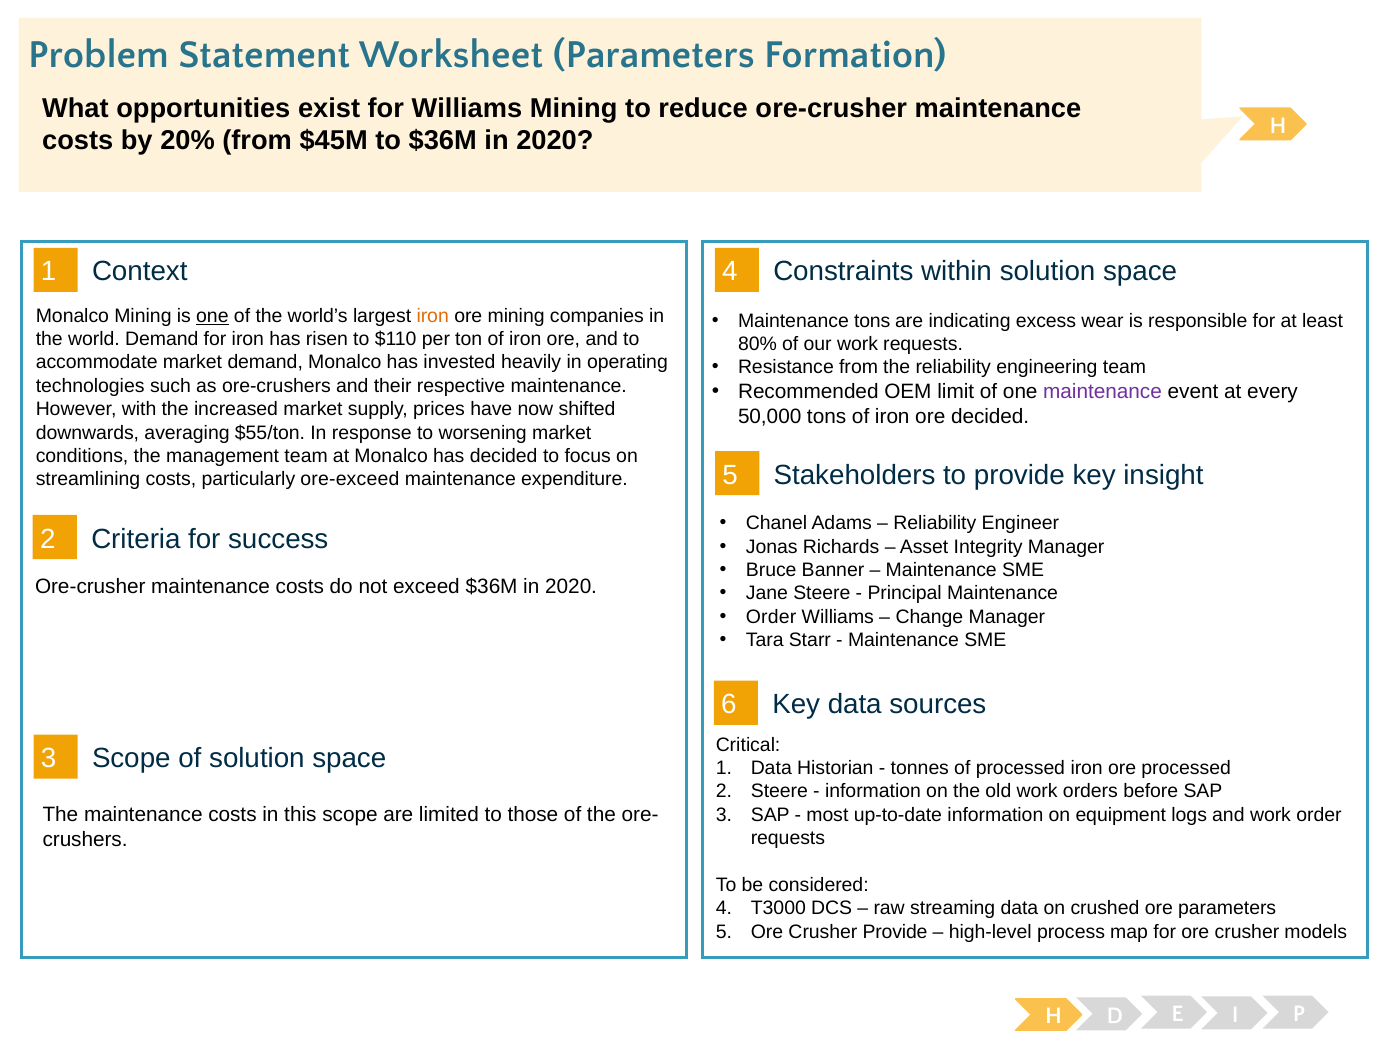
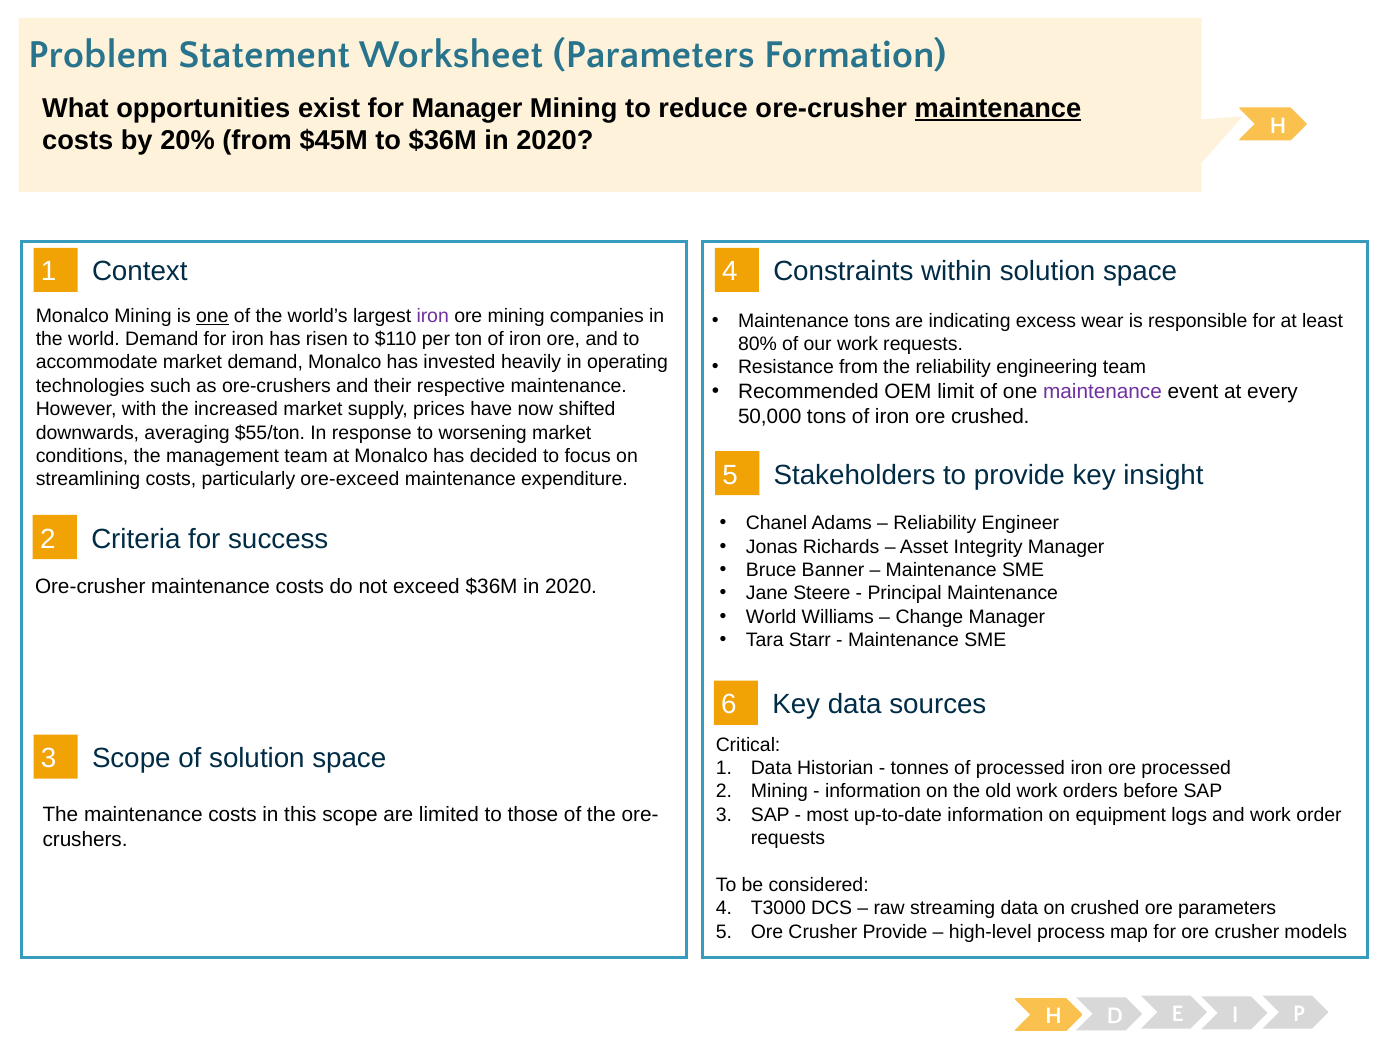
for Williams: Williams -> Manager
maintenance at (998, 108) underline: none -> present
iron at (433, 316) colour: orange -> purple
ore decided: decided -> crushed
Order at (771, 617): Order -> World
2 Steere: Steere -> Mining
